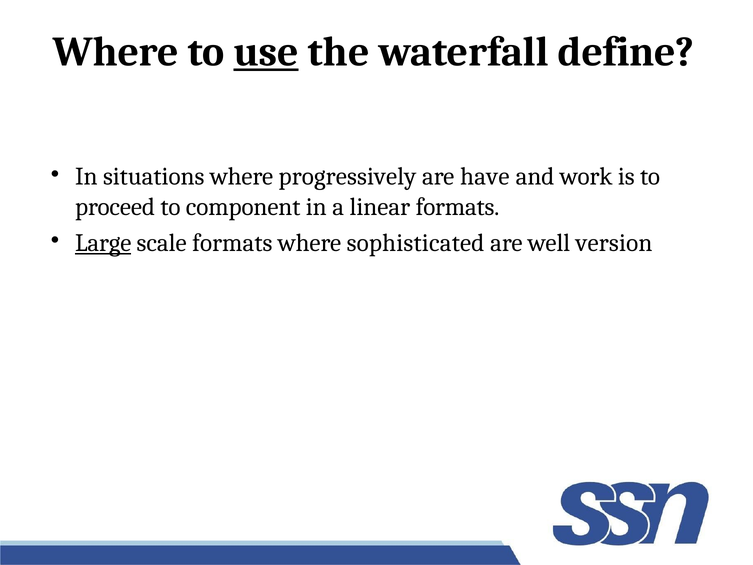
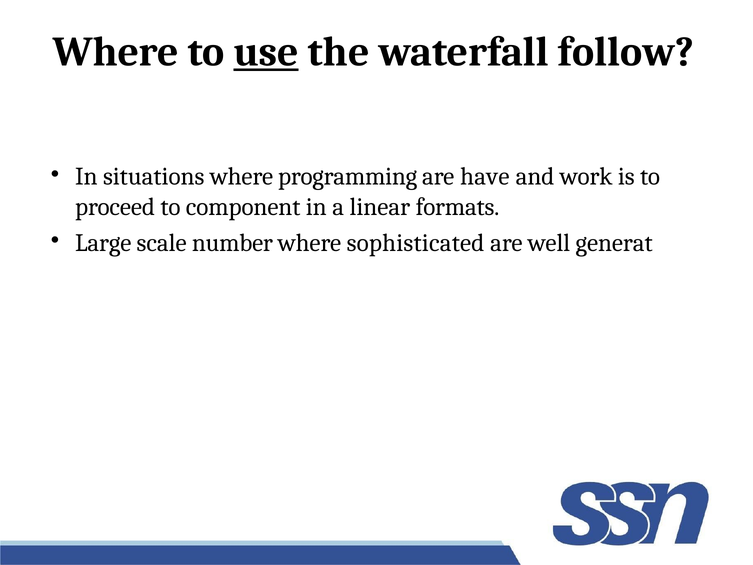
define: define -> follow
progressively: progressively -> programming
Large underline: present -> none
scale formats: formats -> number
version: version -> generat
